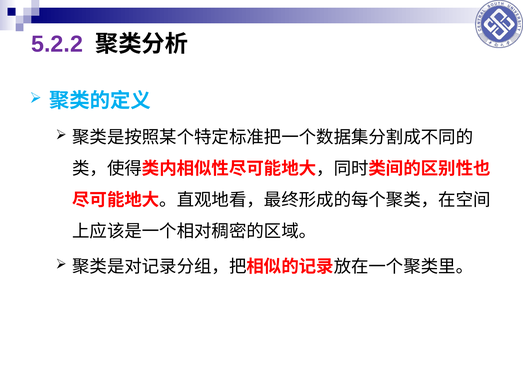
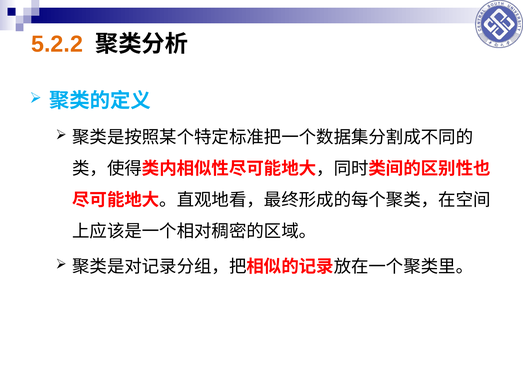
5.2.2 colour: purple -> orange
